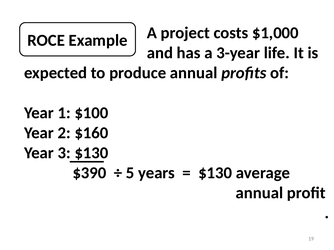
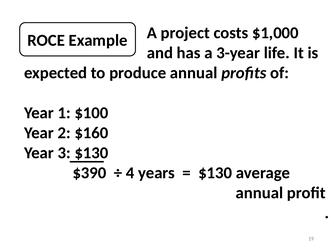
5: 5 -> 4
